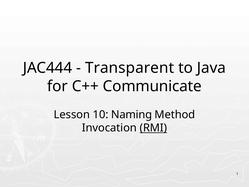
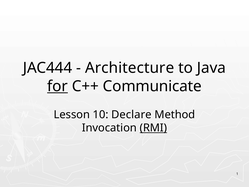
Transparent: Transparent -> Architecture
for underline: none -> present
Naming: Naming -> Declare
